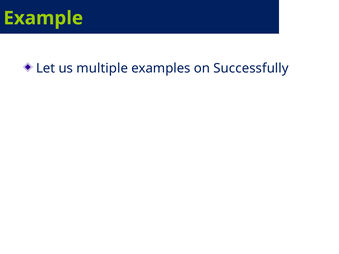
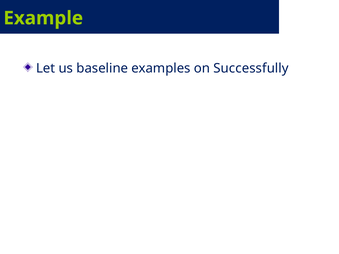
multiple: multiple -> baseline
